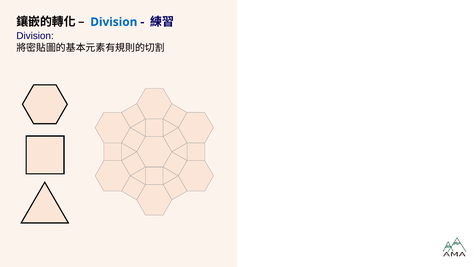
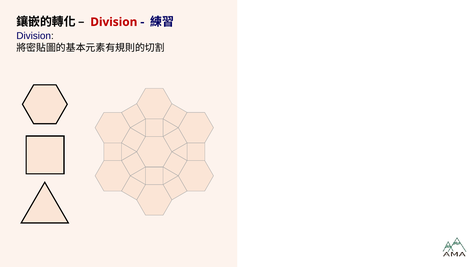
Division at (114, 22) colour: blue -> red
